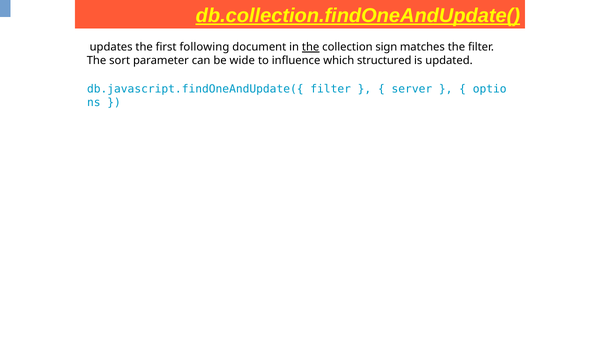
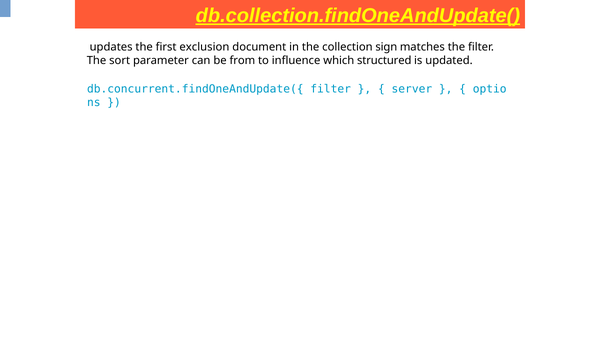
following: following -> exclusion
the at (311, 47) underline: present -> none
wide: wide -> from
db.javascript.findOneAndUpdate({: db.javascript.findOneAndUpdate({ -> db.concurrent.findOneAndUpdate({
